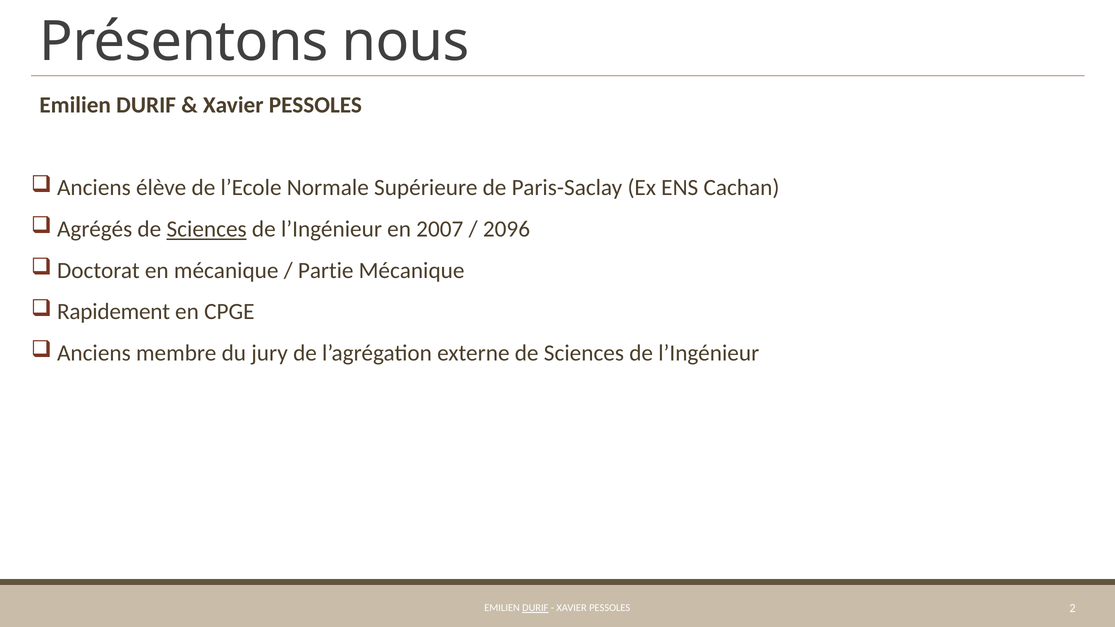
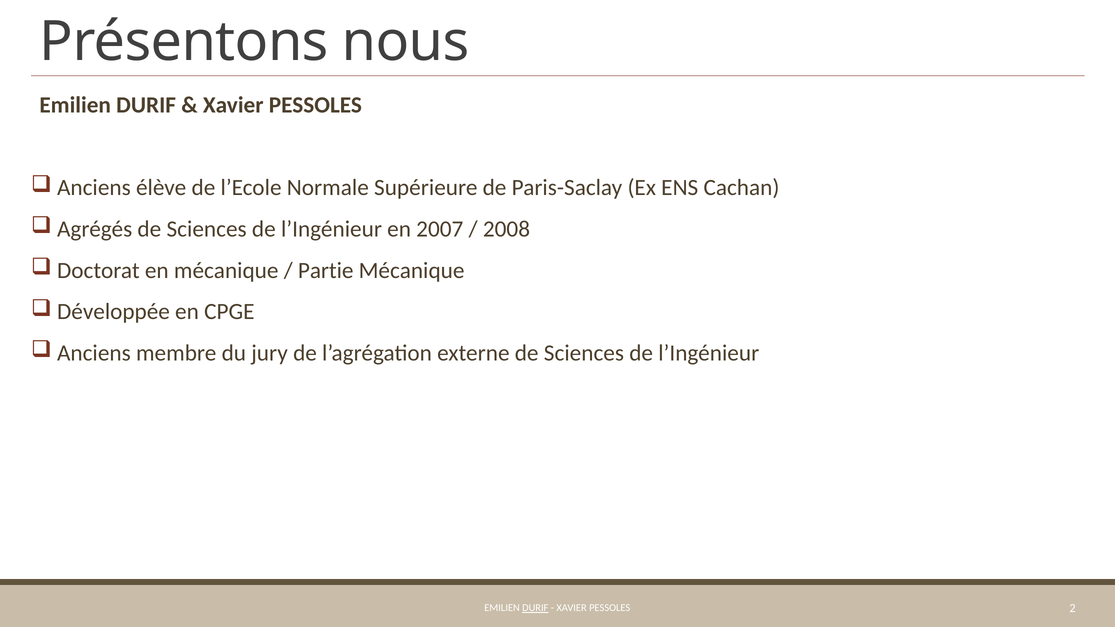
Sciences at (207, 229) underline: present -> none
2096: 2096 -> 2008
Rapidement: Rapidement -> Développée
